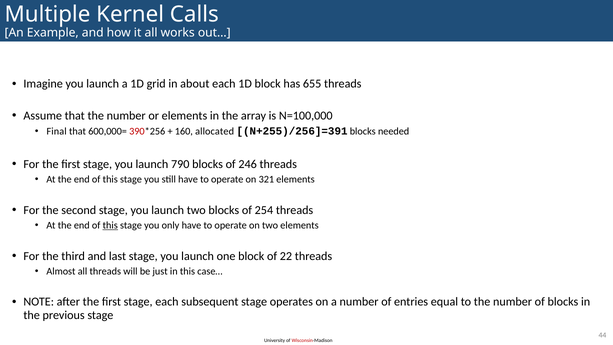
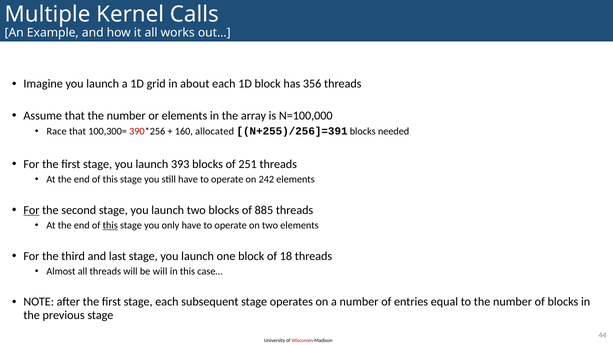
655: 655 -> 356
Final: Final -> Race
600,000=: 600,000= -> 100,300=
790: 790 -> 393
246: 246 -> 251
321: 321 -> 242
For at (32, 210) underline: none -> present
254: 254 -> 885
22: 22 -> 18
be just: just -> will
